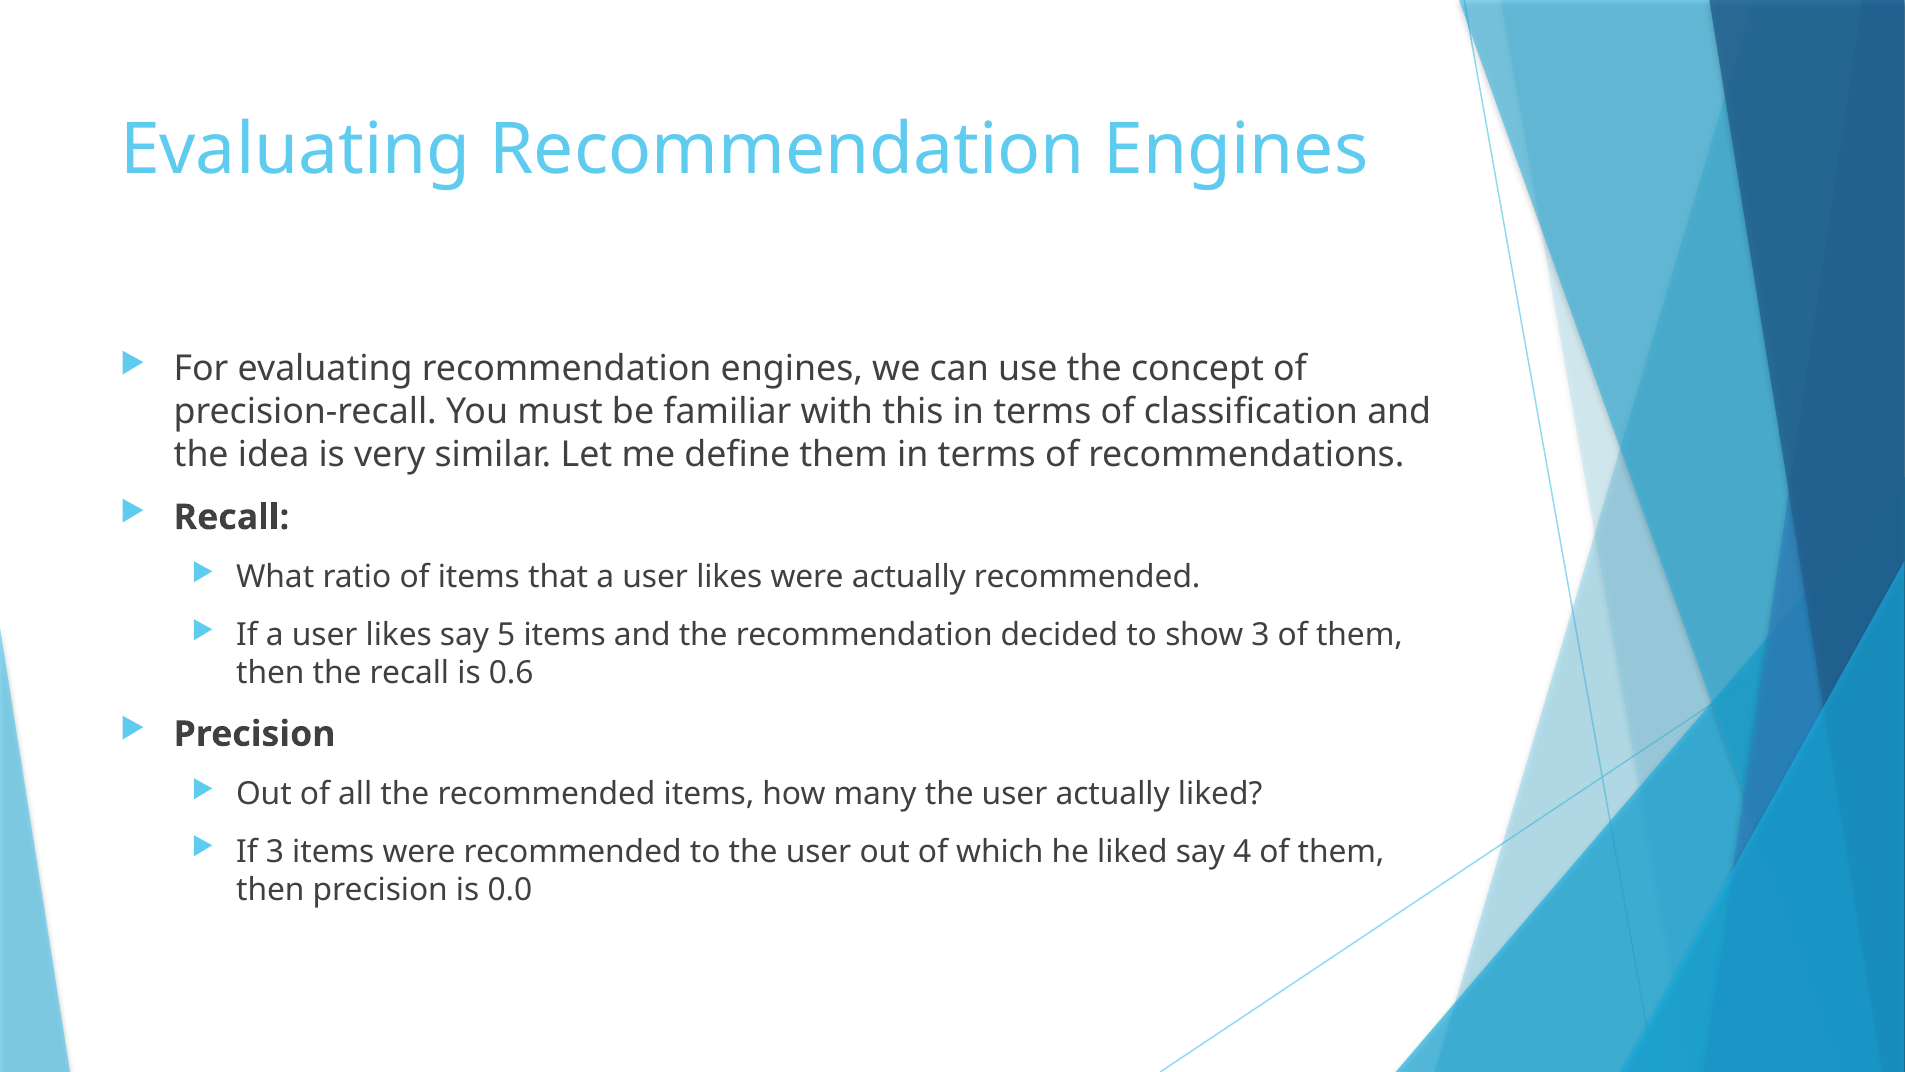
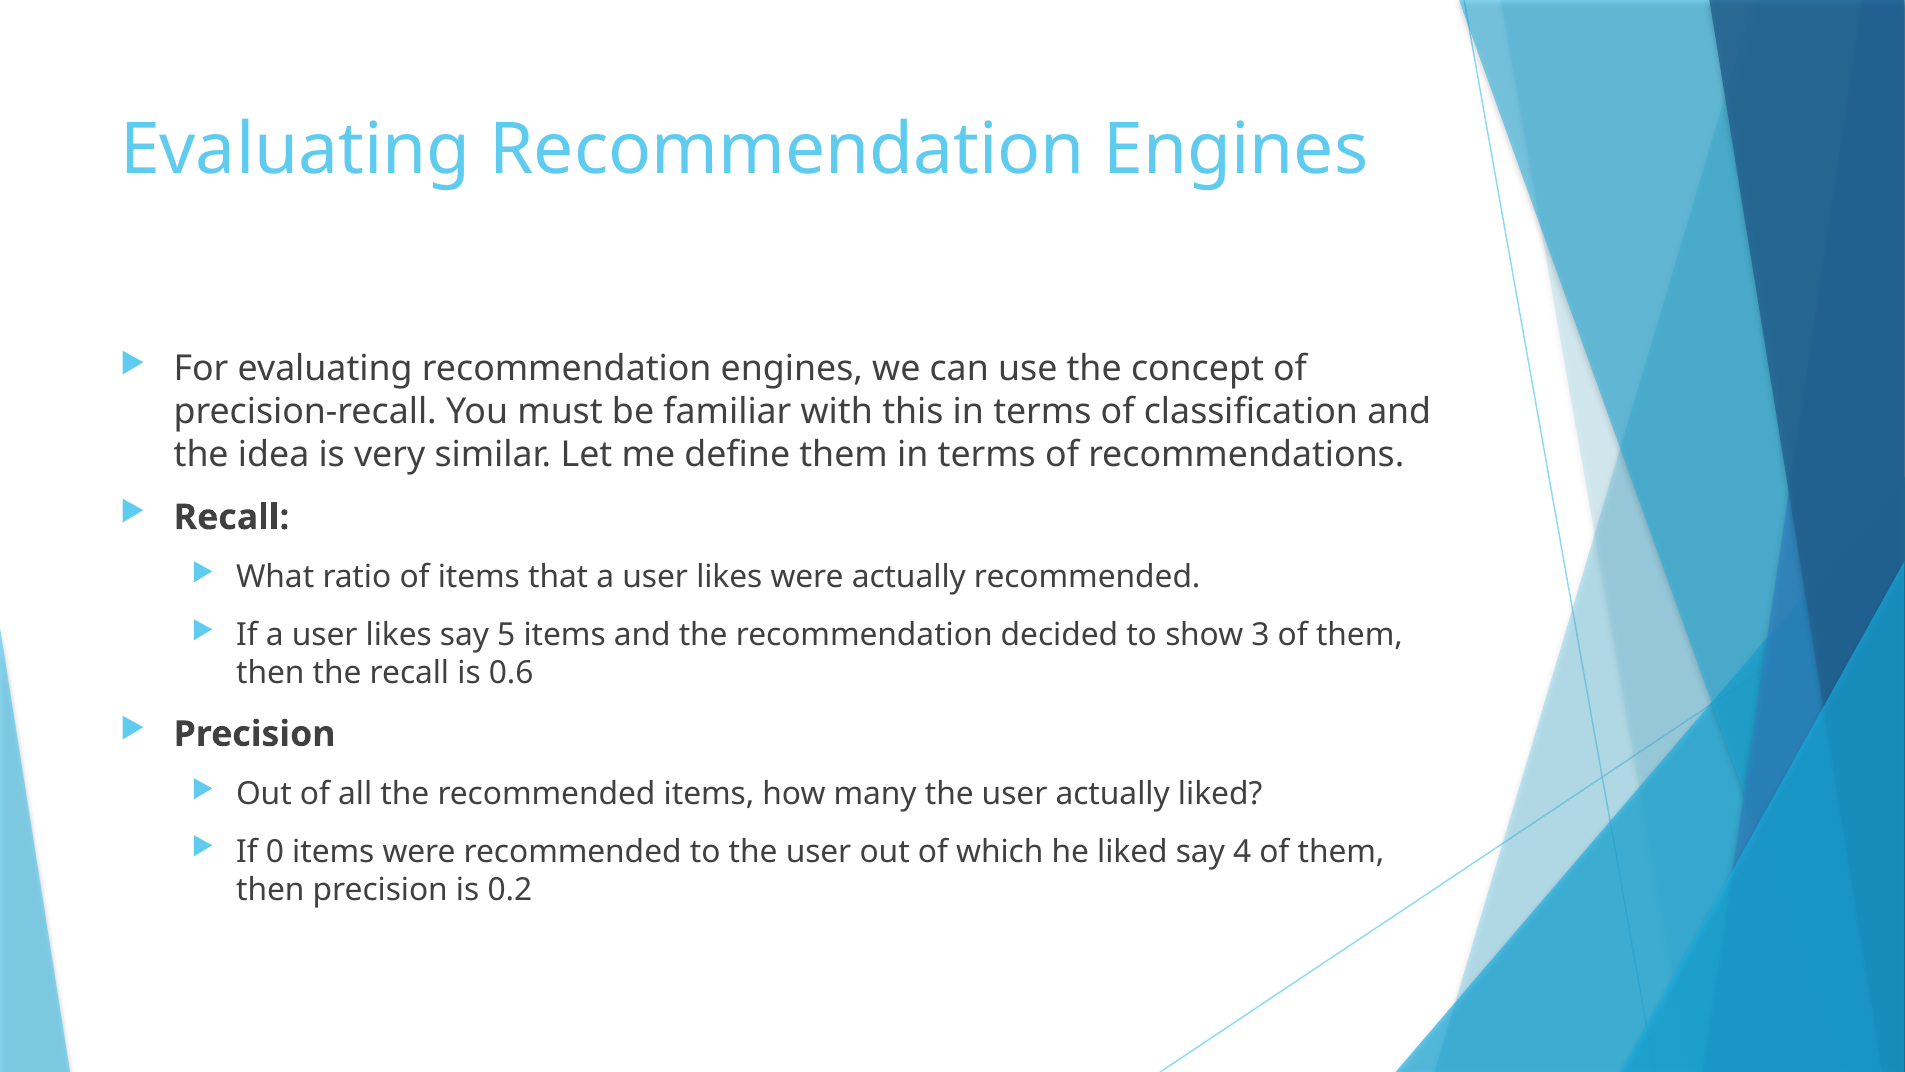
If 3: 3 -> 0
0.0: 0.0 -> 0.2
